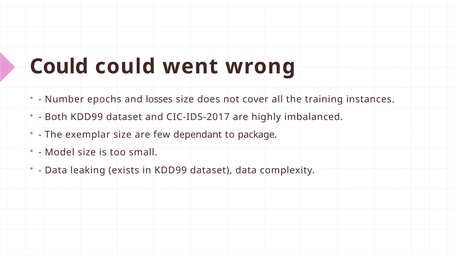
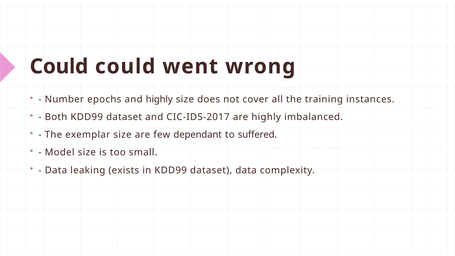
and losses: losses -> highly
package: package -> suffered
